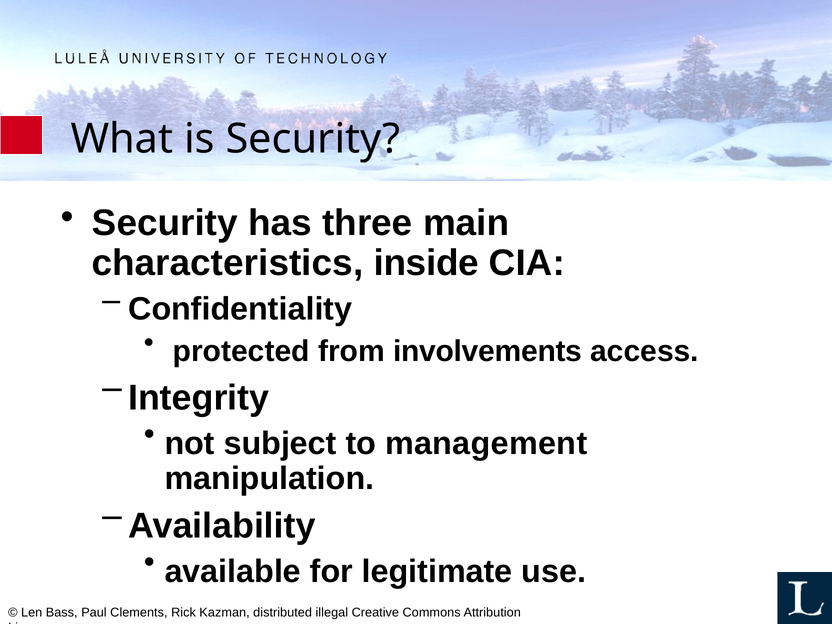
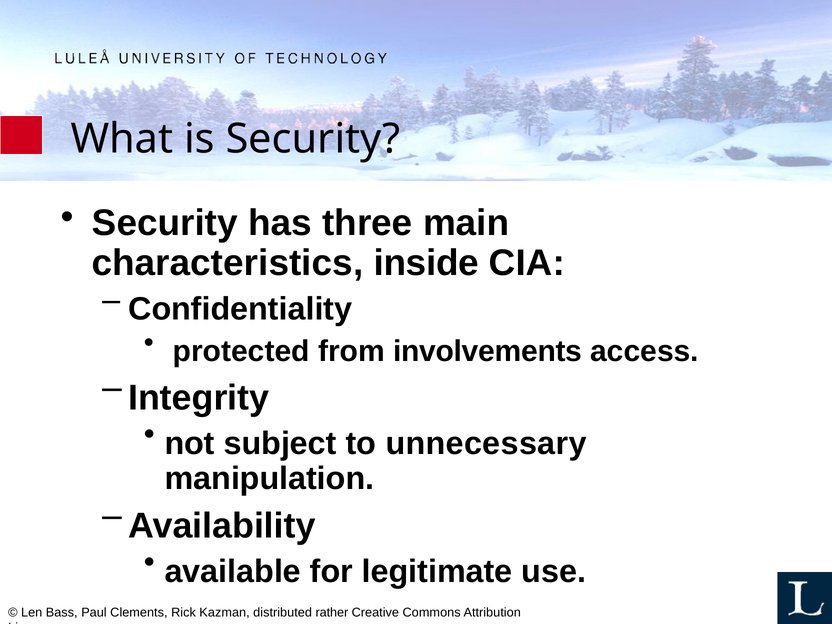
management: management -> unnecessary
illegal: illegal -> rather
